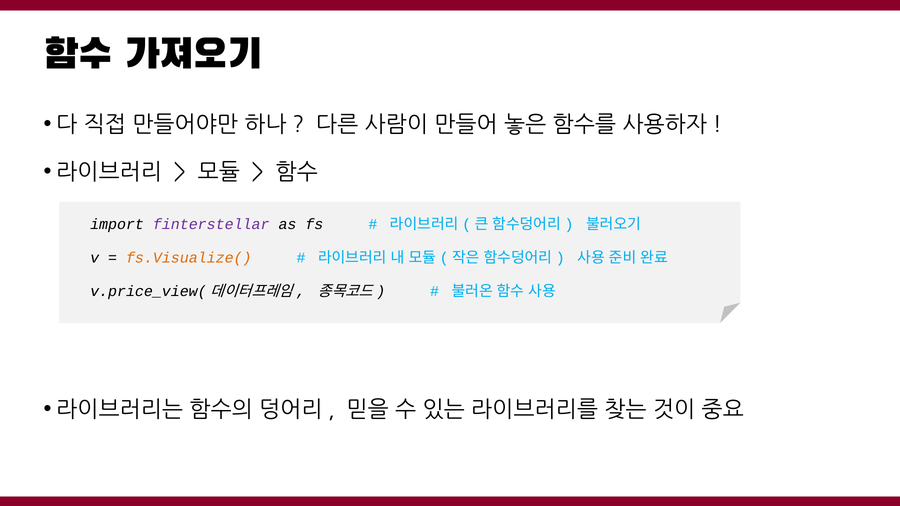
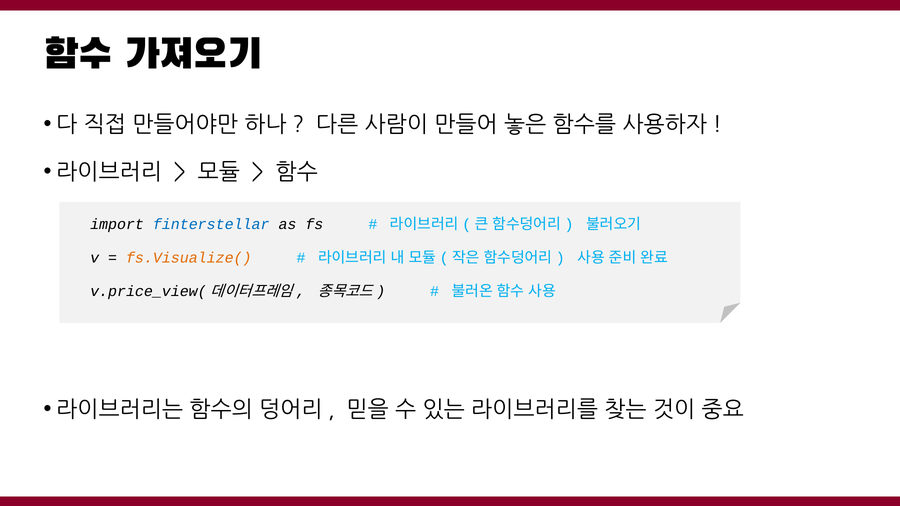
finterstellar colour: purple -> blue
